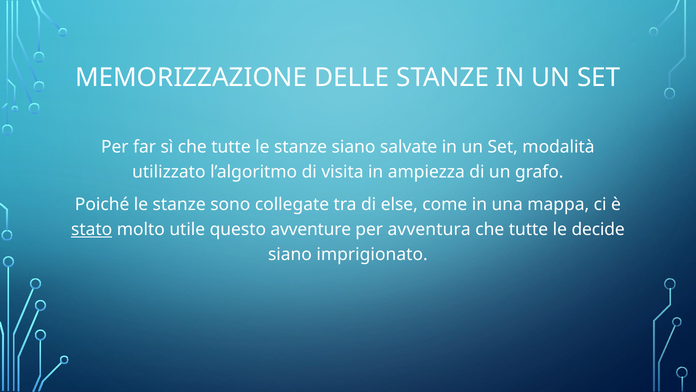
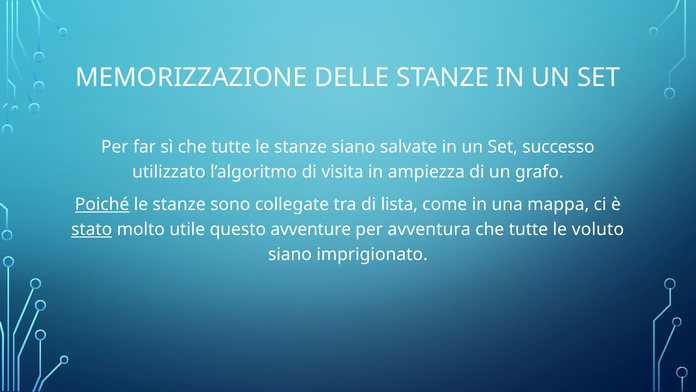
modalità: modalità -> successo
Poiché underline: none -> present
else: else -> lista
decide: decide -> voluto
